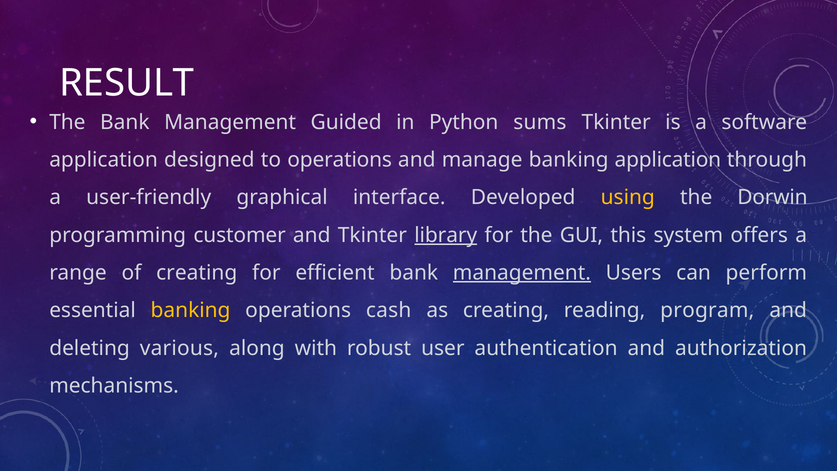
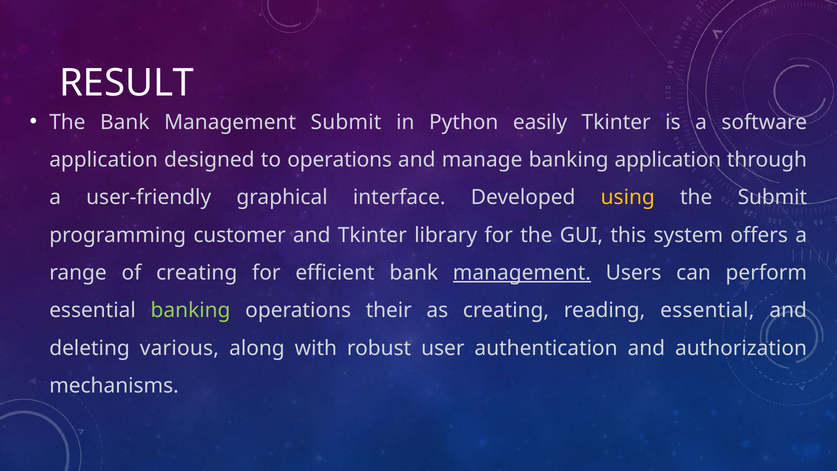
Management Guided: Guided -> Submit
sums: sums -> easily
the Dorwin: Dorwin -> Submit
library underline: present -> none
banking at (191, 310) colour: yellow -> light green
cash: cash -> their
reading program: program -> essential
